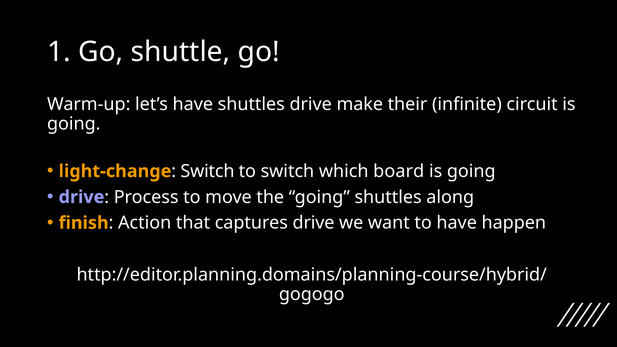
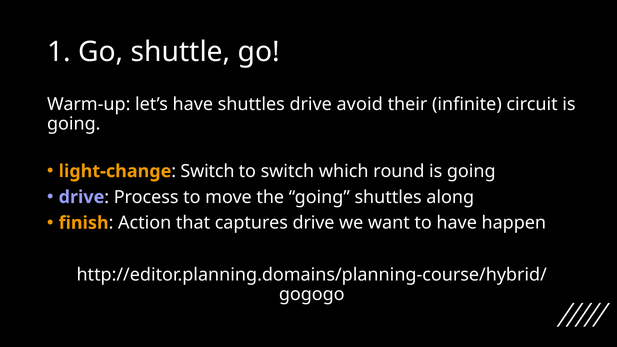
make: make -> avoid
board: board -> round
